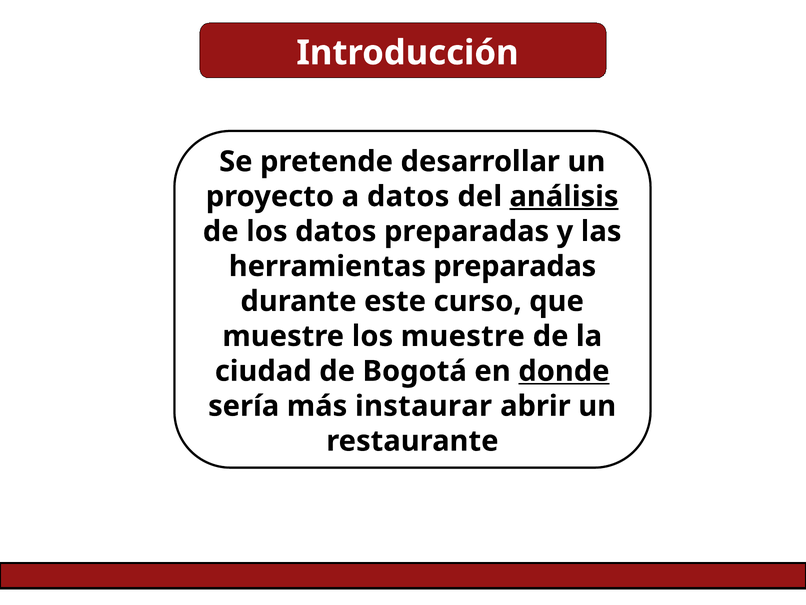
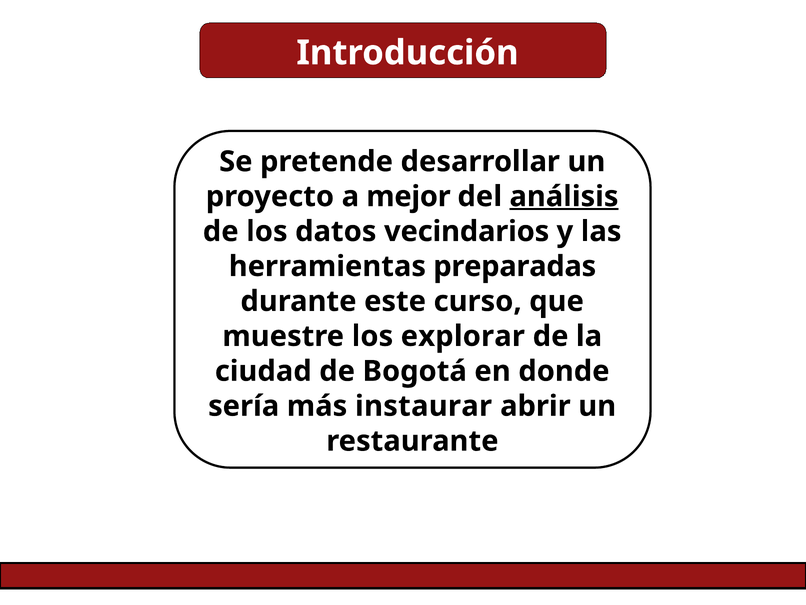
a datos: datos -> mejor
datos preparadas: preparadas -> vecindarios
los muestre: muestre -> explorar
donde underline: present -> none
